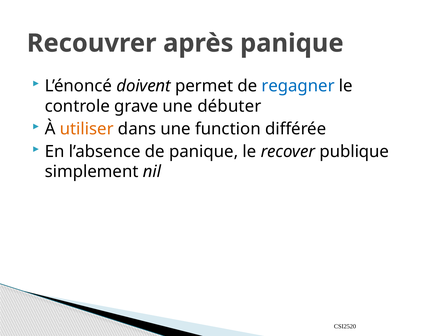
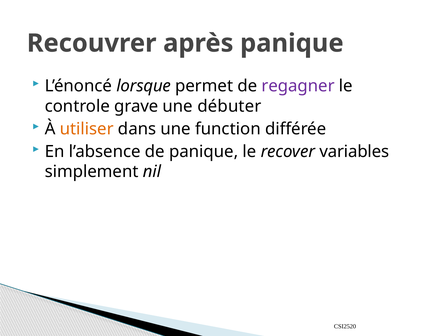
doivent: doivent -> lorsque
regagner colour: blue -> purple
publique: publique -> variables
